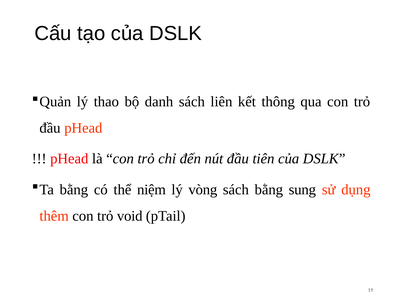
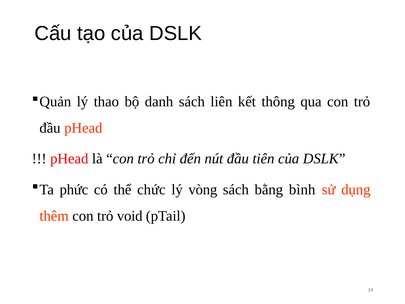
bằng at (74, 189): bằng -> phức
niệm: niệm -> chức
sung: sung -> bình
